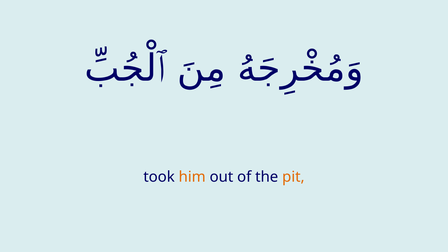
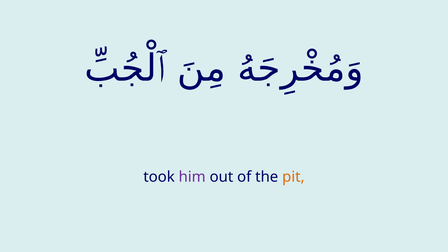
him colour: orange -> purple
